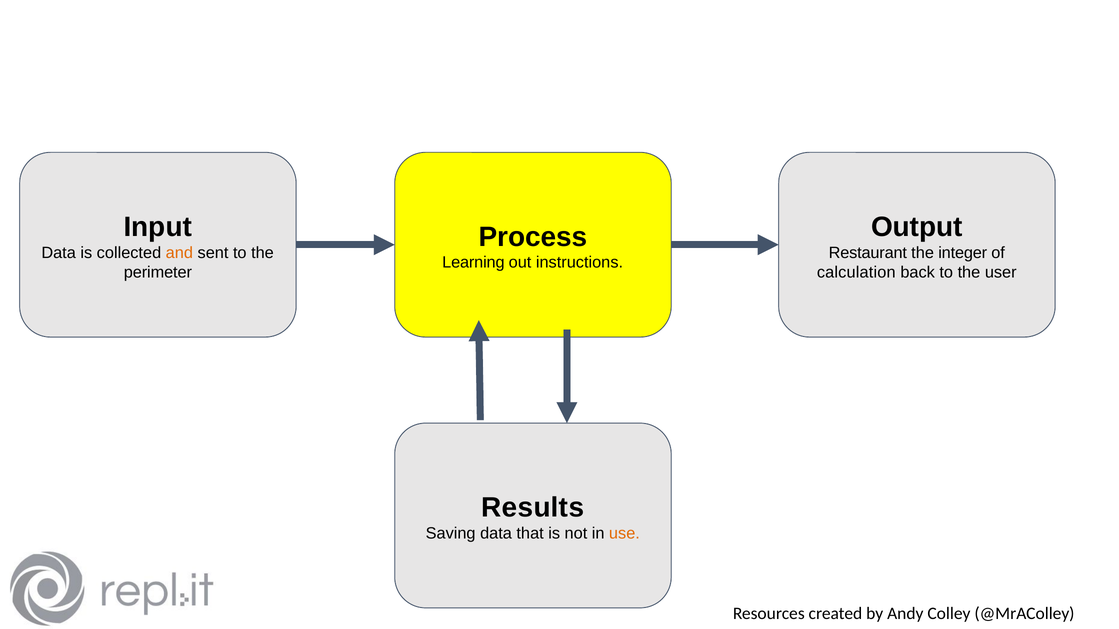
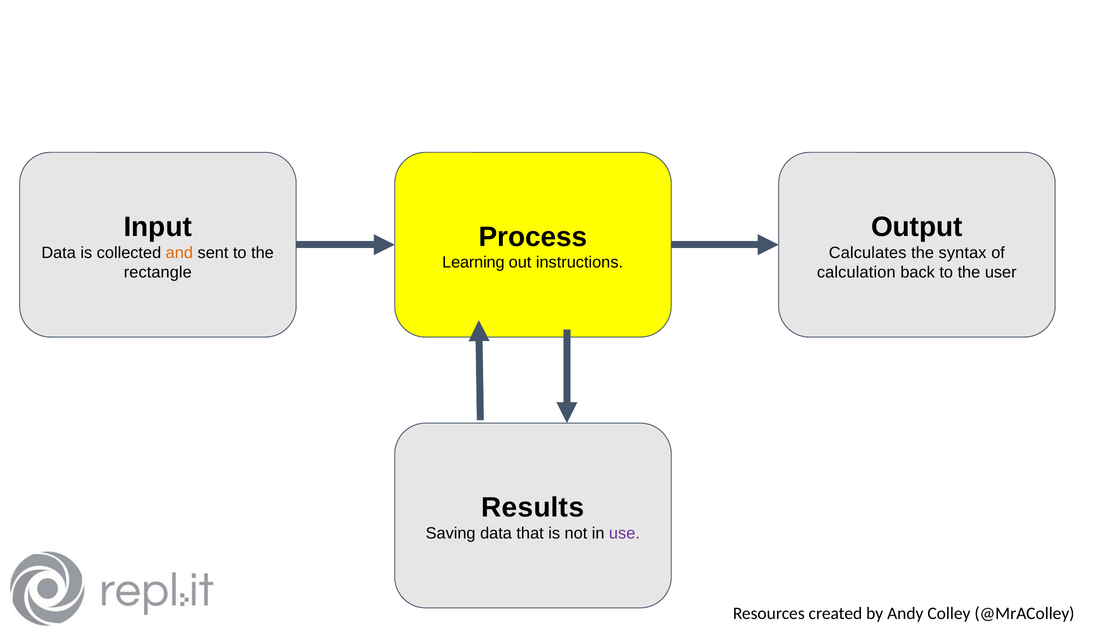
Restaurant: Restaurant -> Calculates
integer: integer -> syntax
perimeter: perimeter -> rectangle
use colour: orange -> purple
